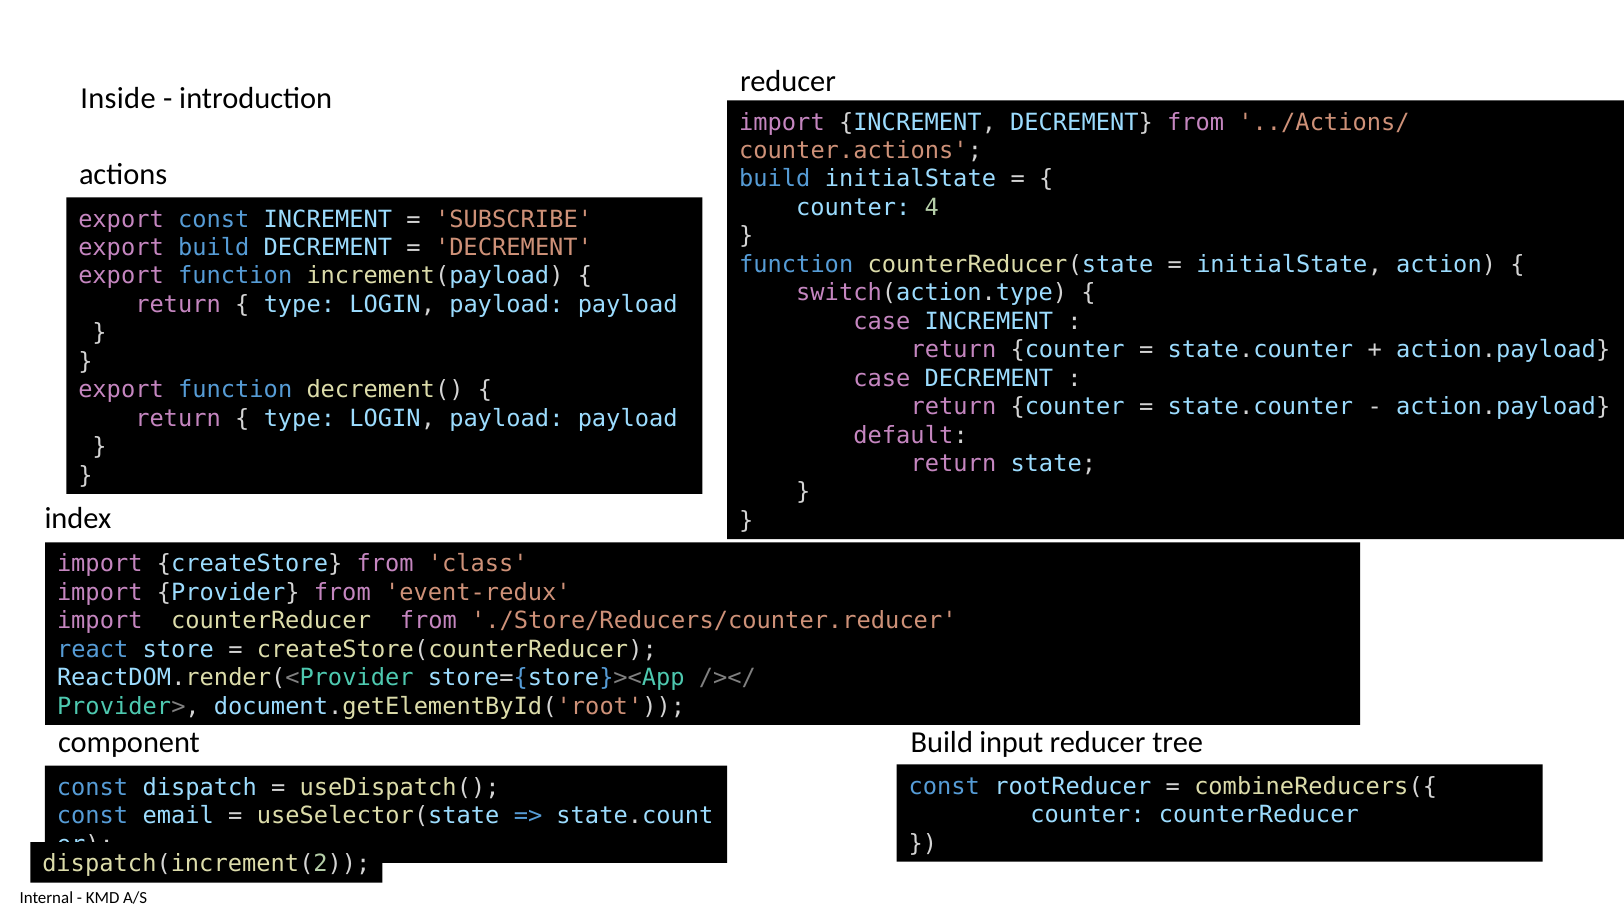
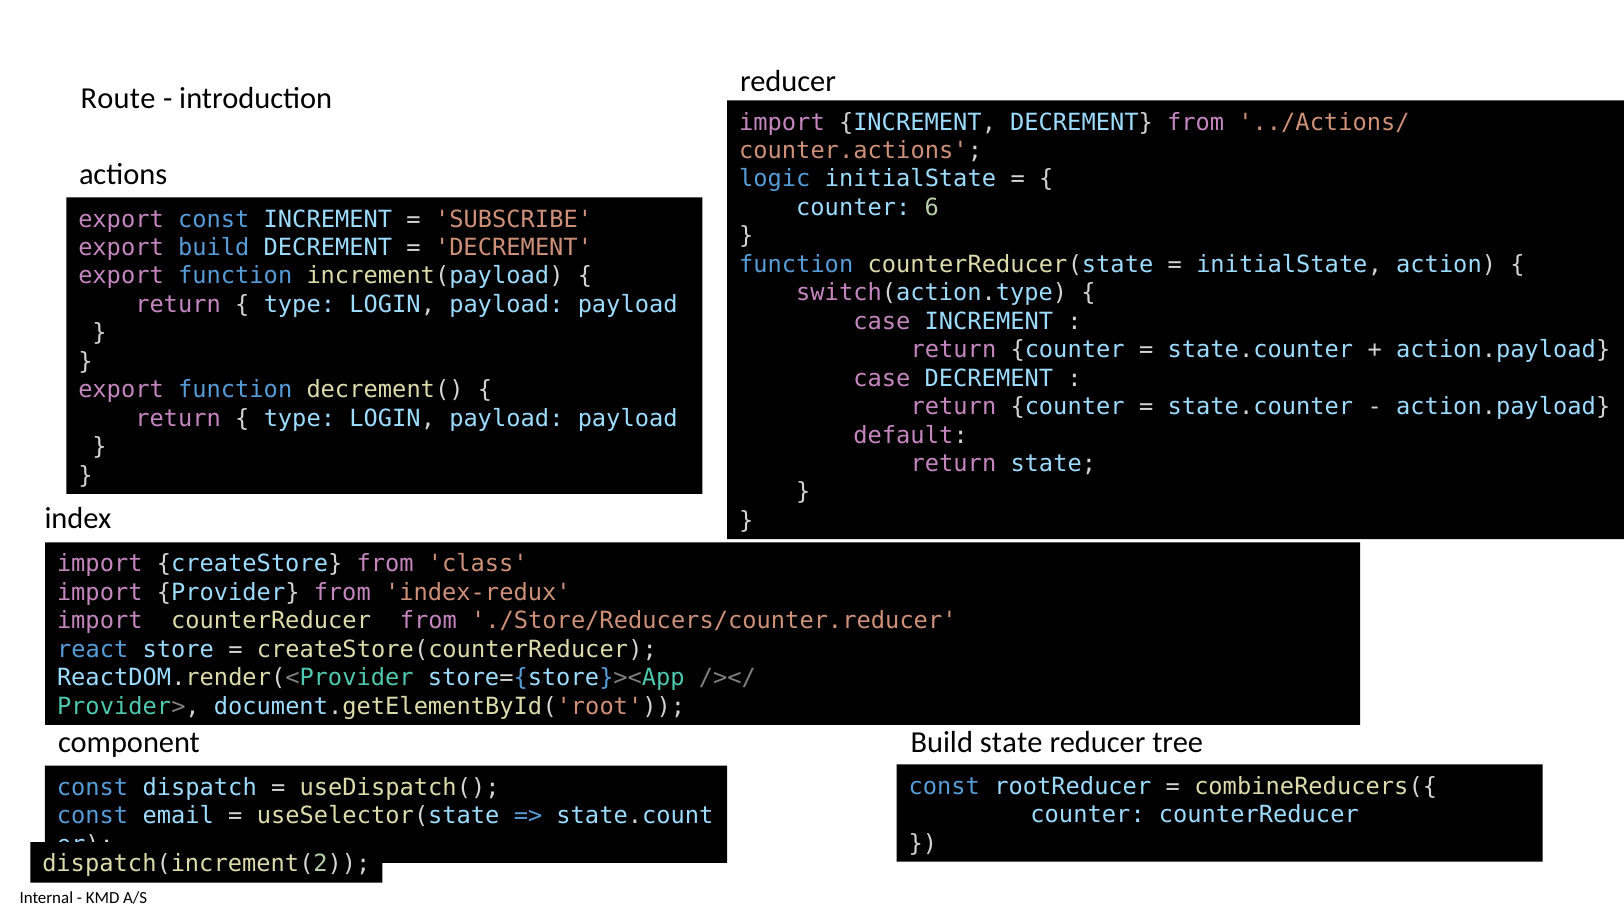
Inside: Inside -> Route
build at (775, 179): build -> logic
4: 4 -> 6
event-redux: event-redux -> index-redux
Build input: input -> state
